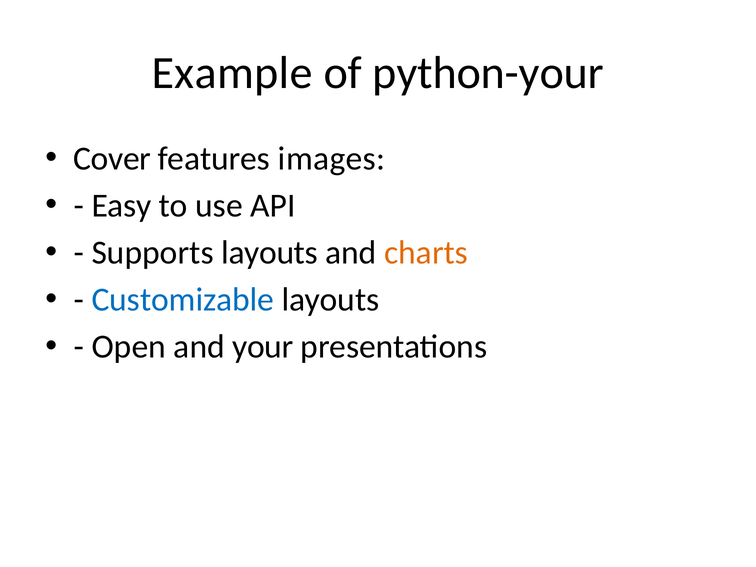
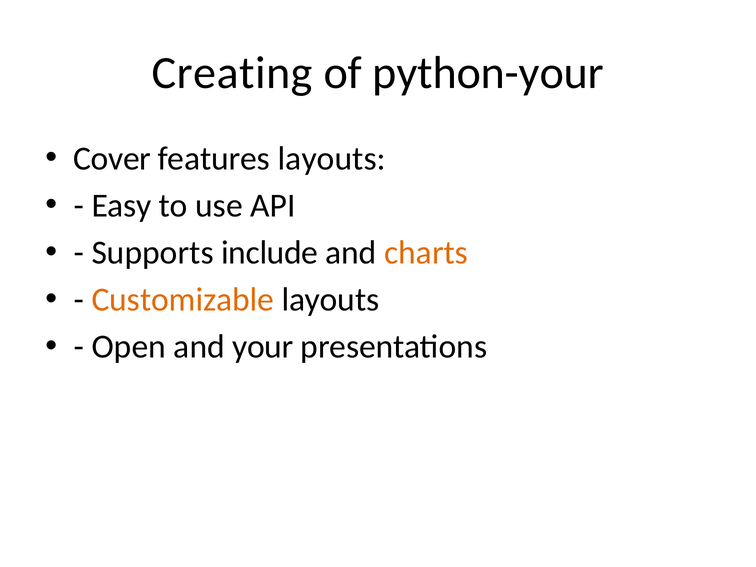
Example: Example -> Creating
features images: images -> layouts
Supports layouts: layouts -> include
Customizable colour: blue -> orange
